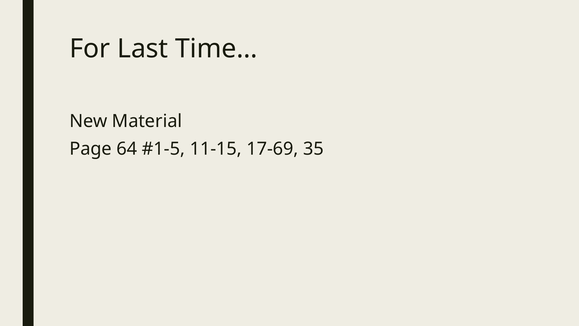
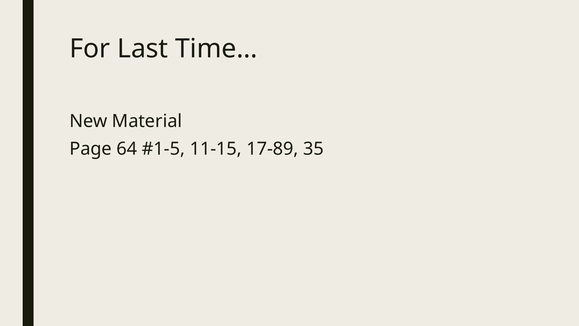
17-69: 17-69 -> 17-89
